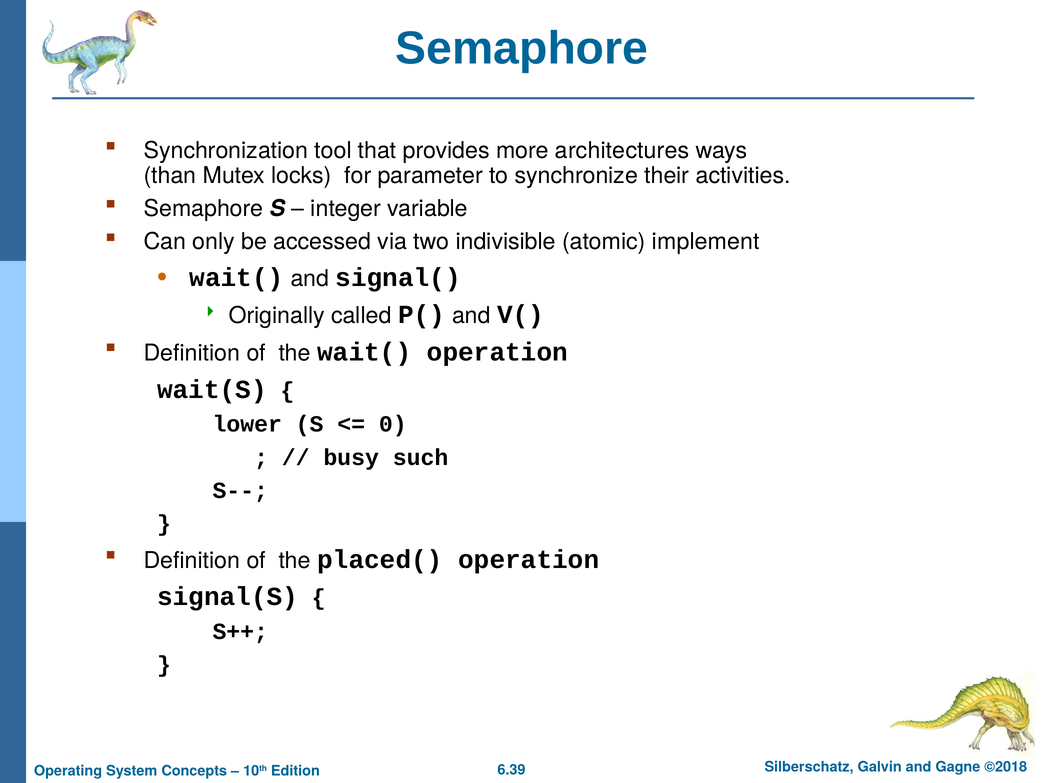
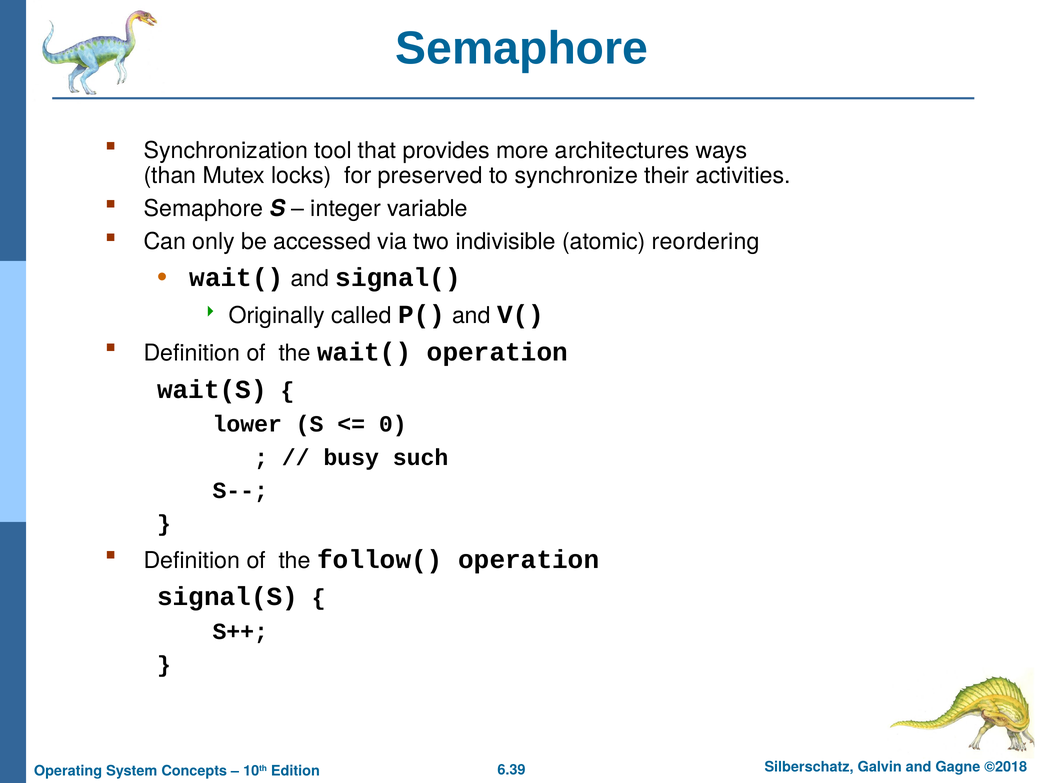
parameter: parameter -> preserved
implement: implement -> reordering
placed(: placed( -> follow(
